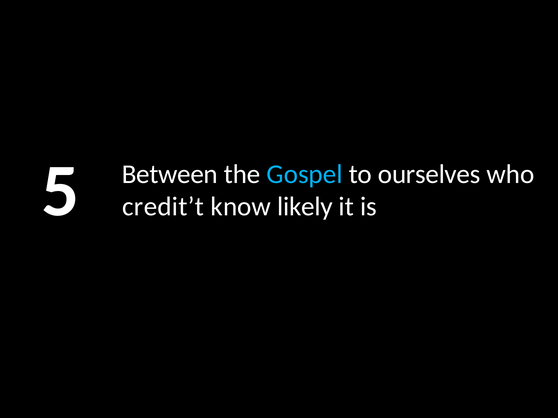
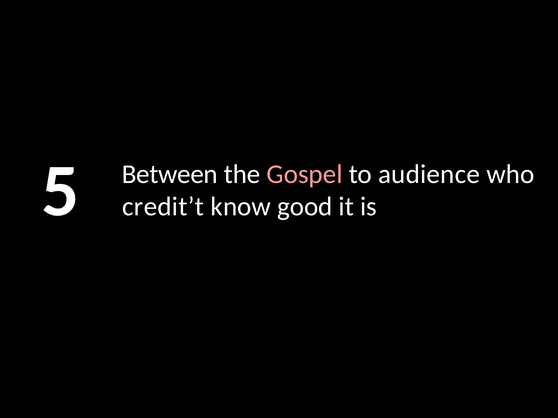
Gospel colour: light blue -> pink
ourselves: ourselves -> audience
likely: likely -> good
